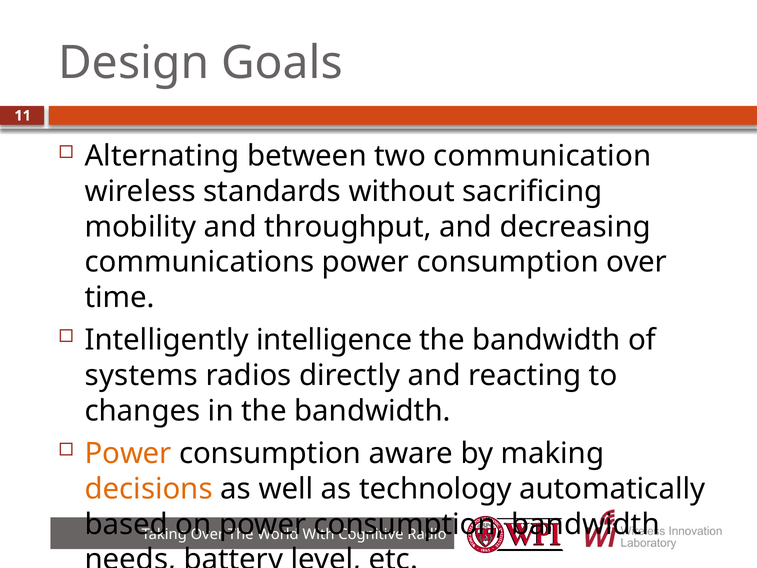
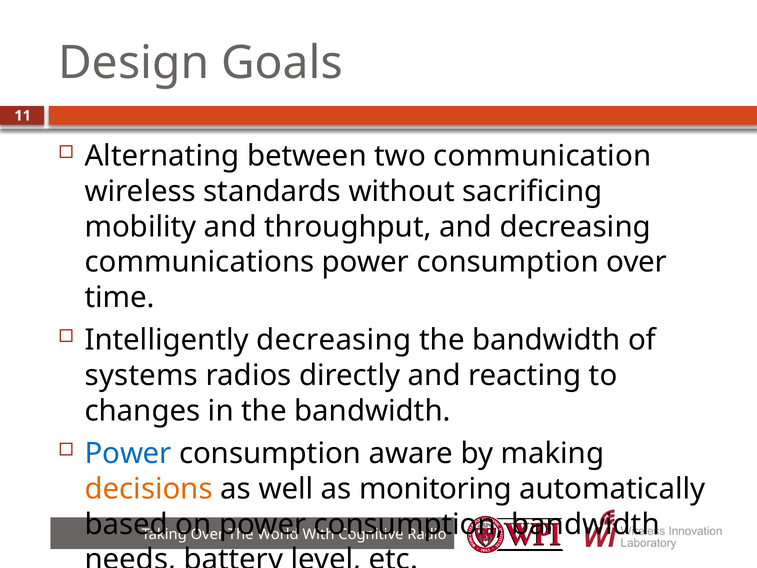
Intelligently intelligence: intelligence -> decreasing
Power at (128, 453) colour: orange -> blue
technology: technology -> monitoring
